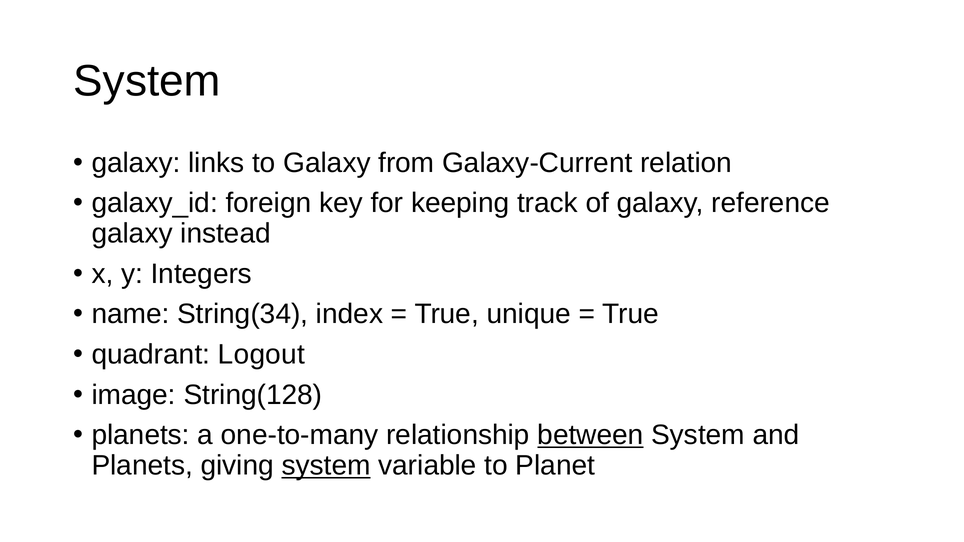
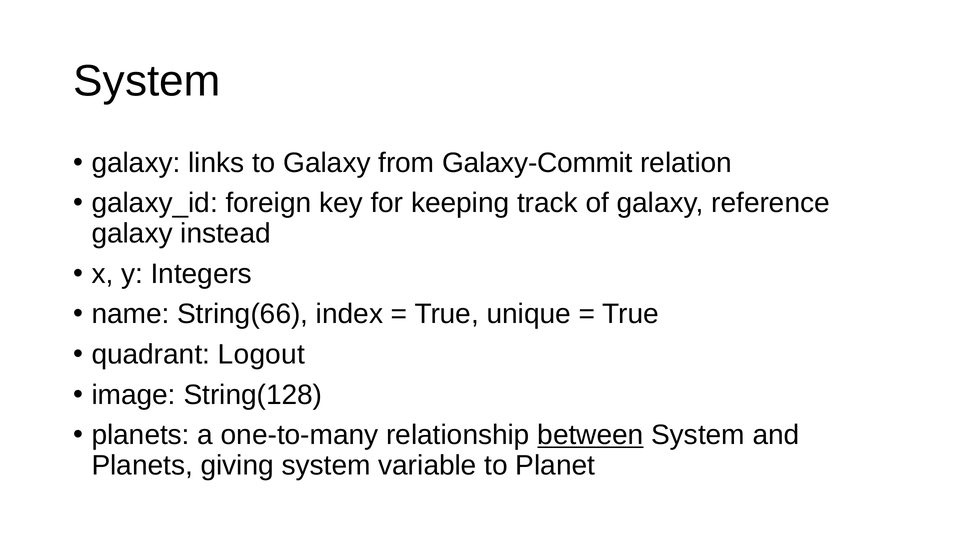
Galaxy-Current: Galaxy-Current -> Galaxy-Commit
String(34: String(34 -> String(66
system at (326, 466) underline: present -> none
